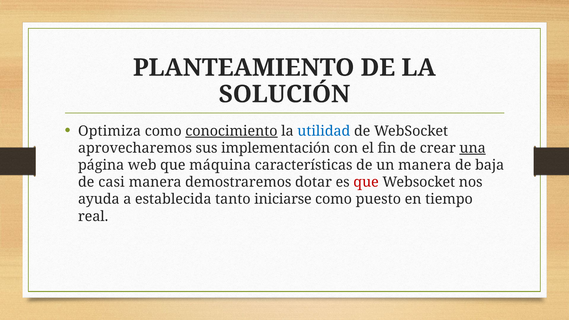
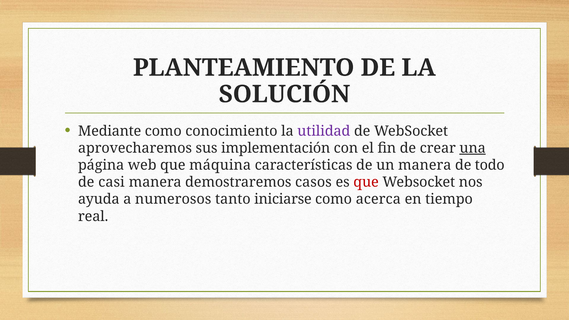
Optimiza: Optimiza -> Mediante
conocimiento underline: present -> none
utilidad colour: blue -> purple
baja: baja -> todo
dotar: dotar -> casos
establecida: establecida -> numerosos
puesto: puesto -> acerca
